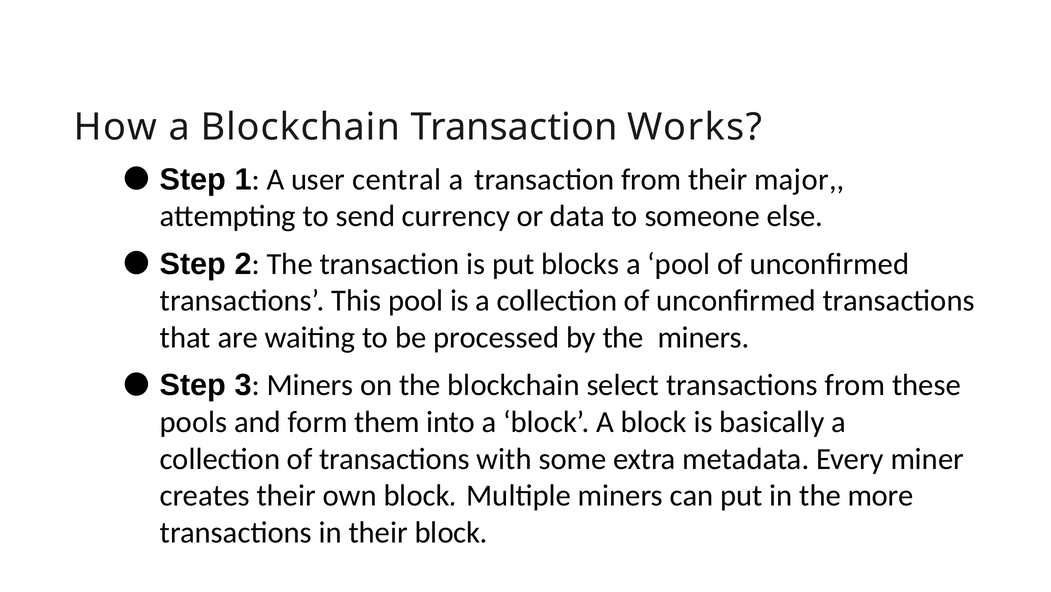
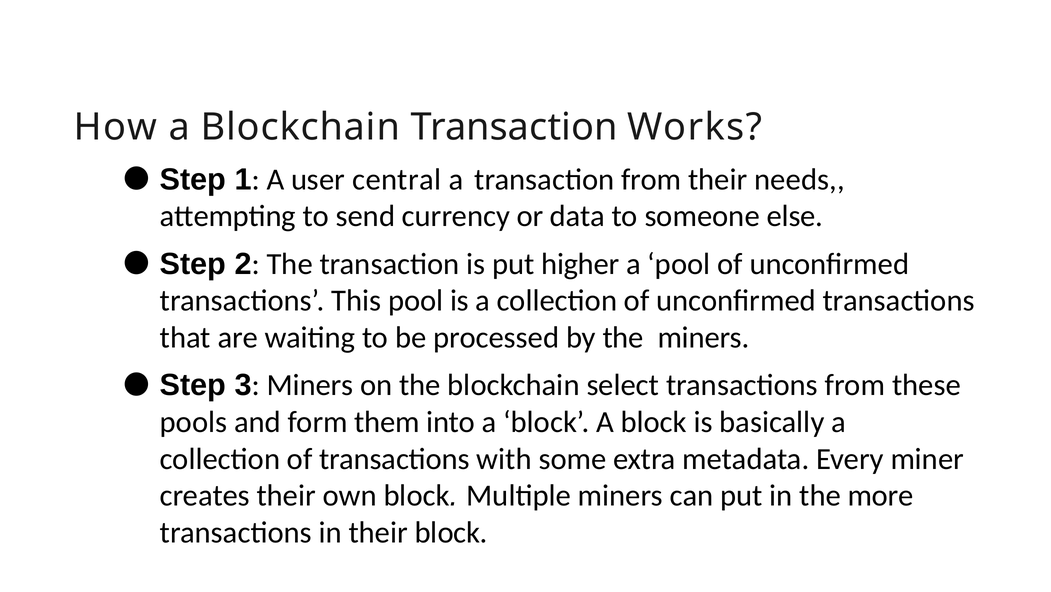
major: major -> needs
blocks: blocks -> higher
